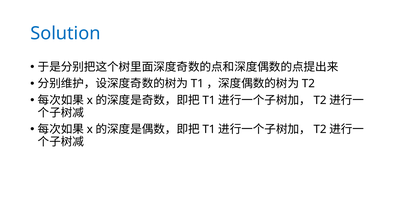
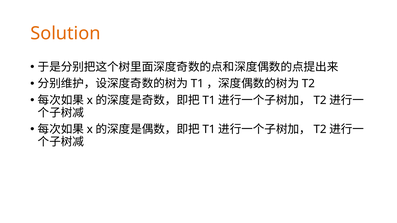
Solution colour: blue -> orange
